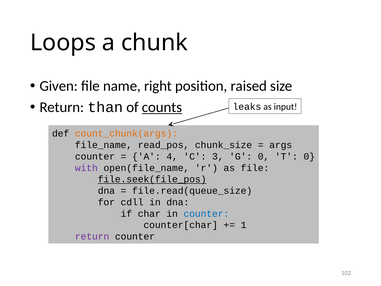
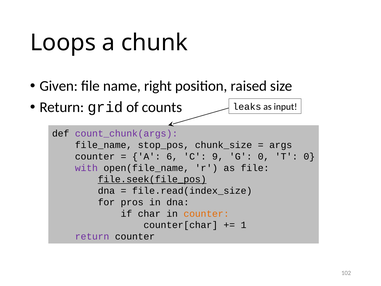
than: than -> grid
counts underline: present -> none
count_chunk(args colour: orange -> purple
read_pos: read_pos -> stop_pos
4: 4 -> 6
3: 3 -> 9
file.read(queue_size: file.read(queue_size -> file.read(index_size
cdll: cdll -> pros
counter at (206, 213) colour: blue -> orange
